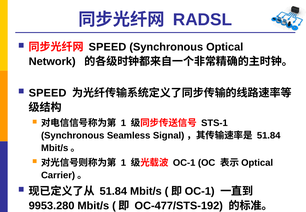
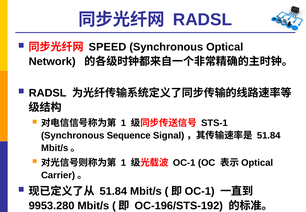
SPEED at (48, 93): SPEED -> RADSL
Seamless: Seamless -> Sequence
OC-477/STS-192: OC-477/STS-192 -> OC-196/STS-192
